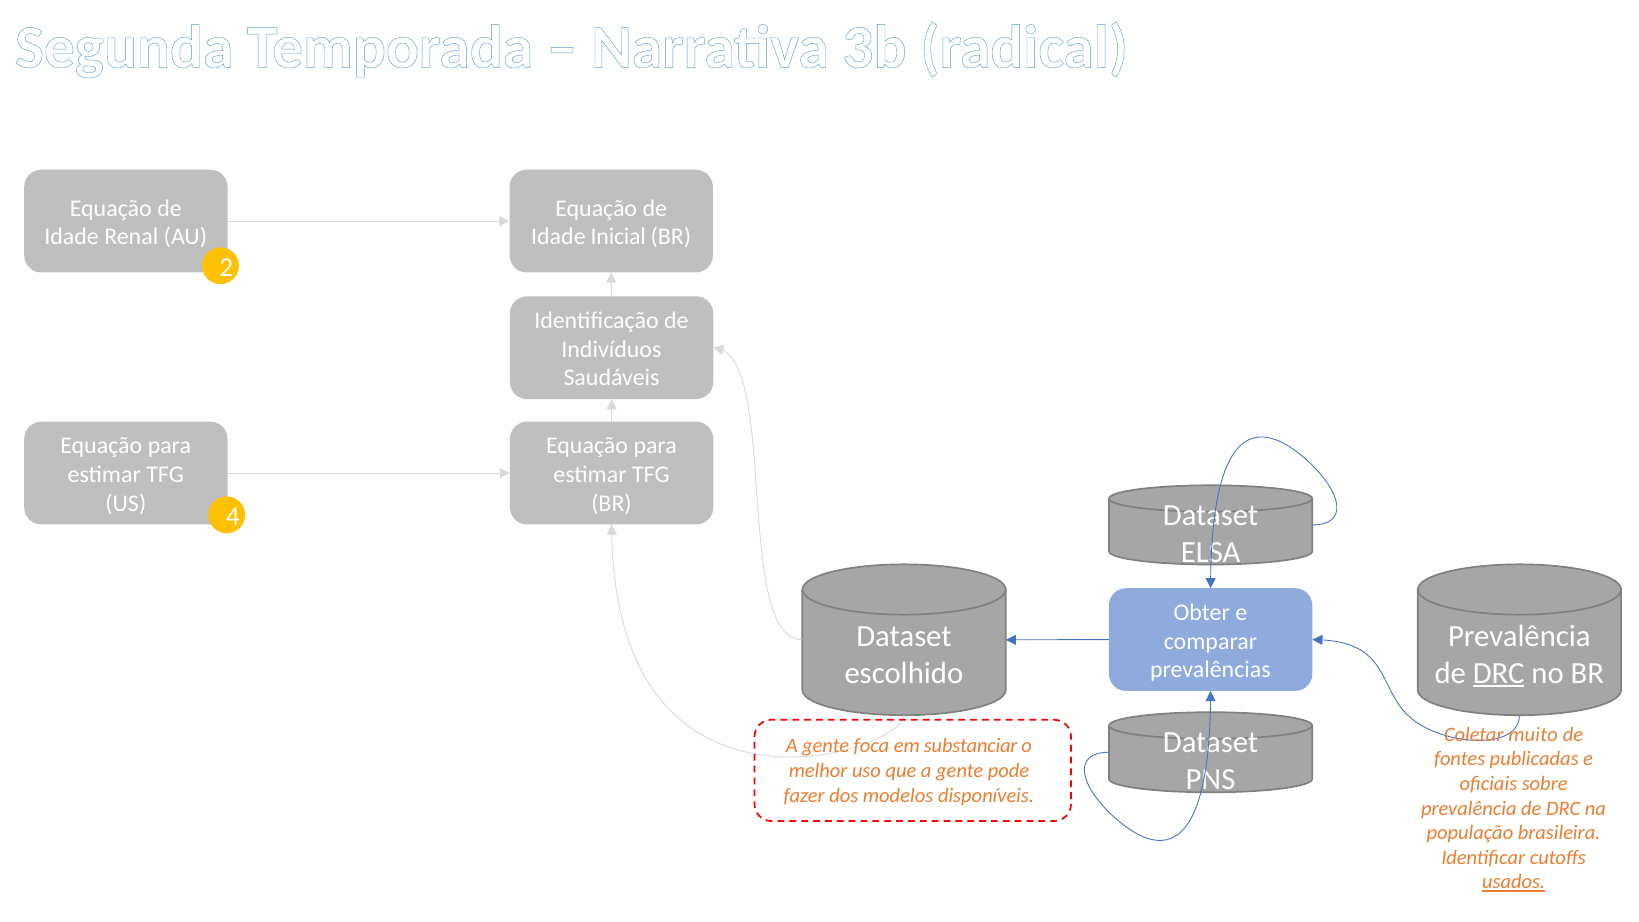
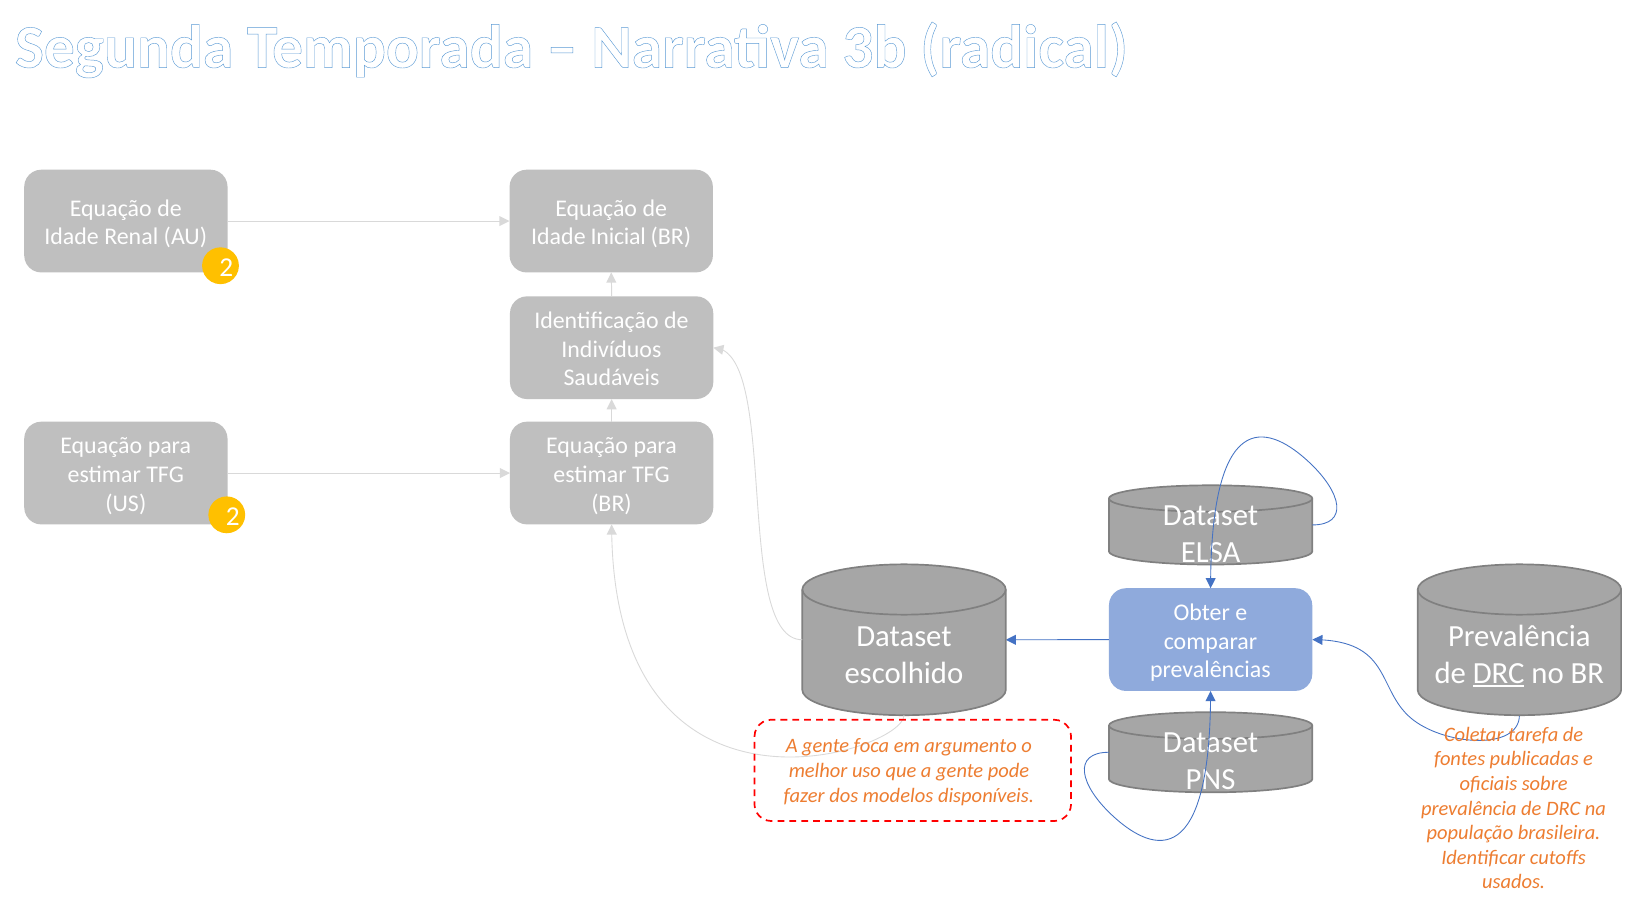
US 4: 4 -> 2
muito: muito -> tarefa
substanciar: substanciar -> argumento
usados underline: present -> none
